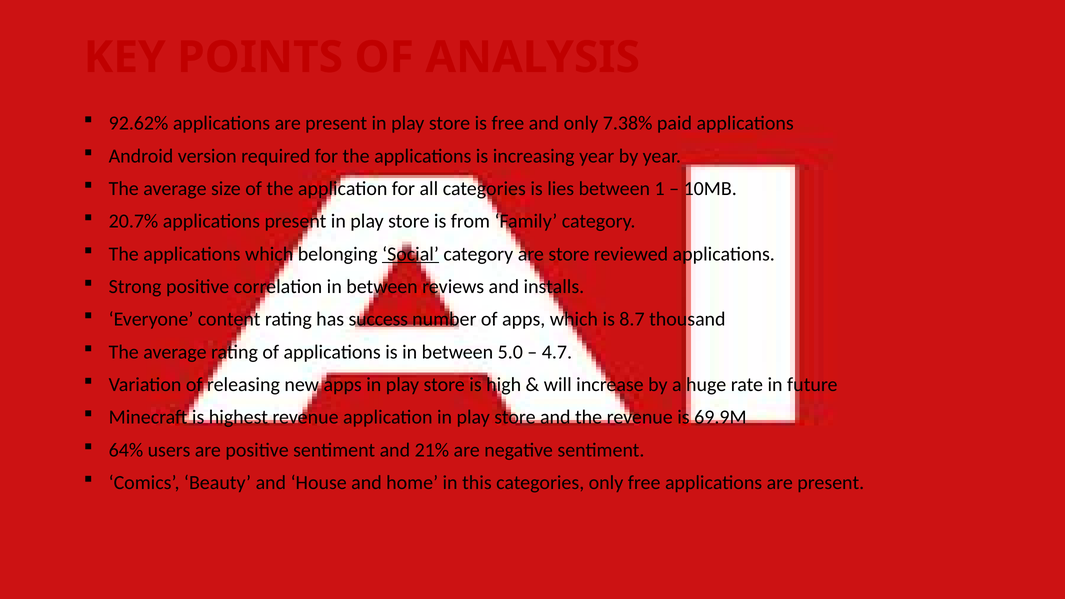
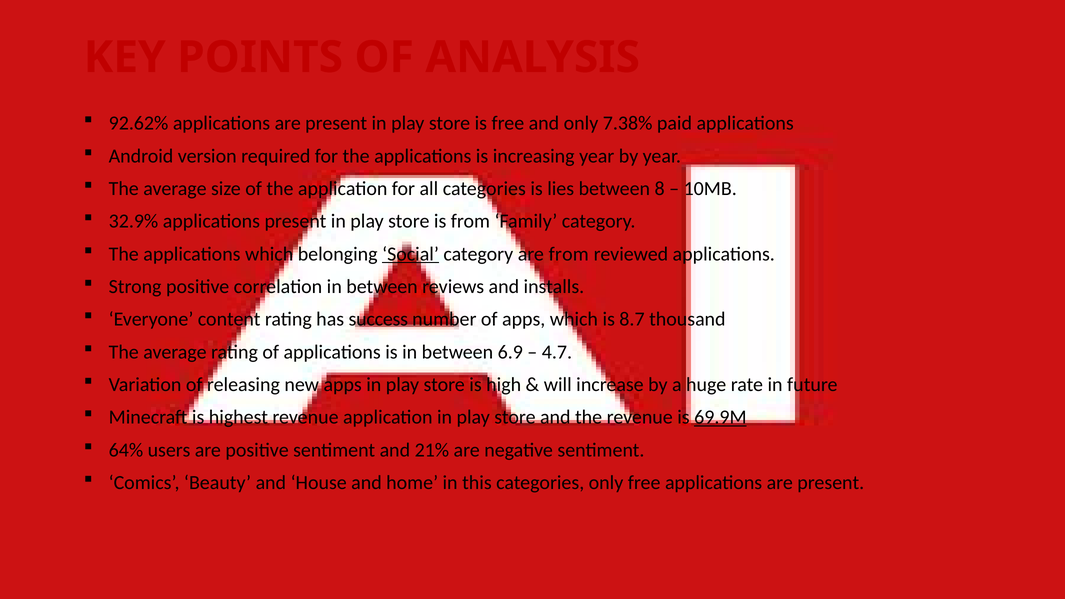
1: 1 -> 8
20.7%: 20.7% -> 32.9%
are store: store -> from
5.0: 5.0 -> 6.9
69.9M underline: none -> present
